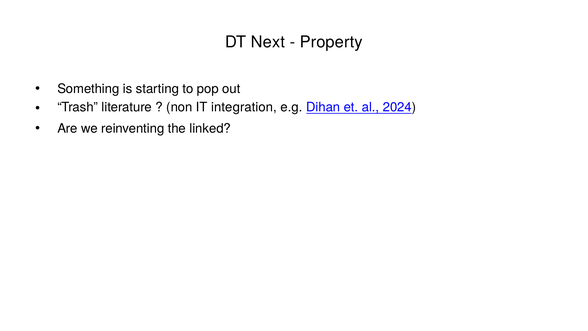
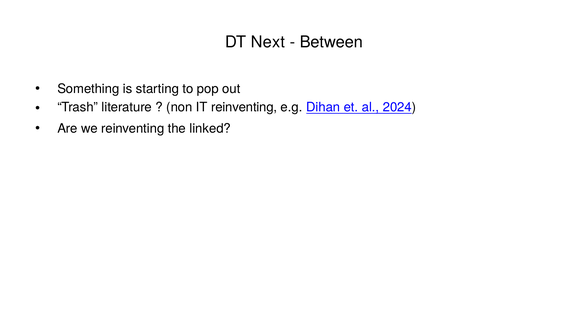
Property: Property -> Between
IT integration: integration -> reinventing
